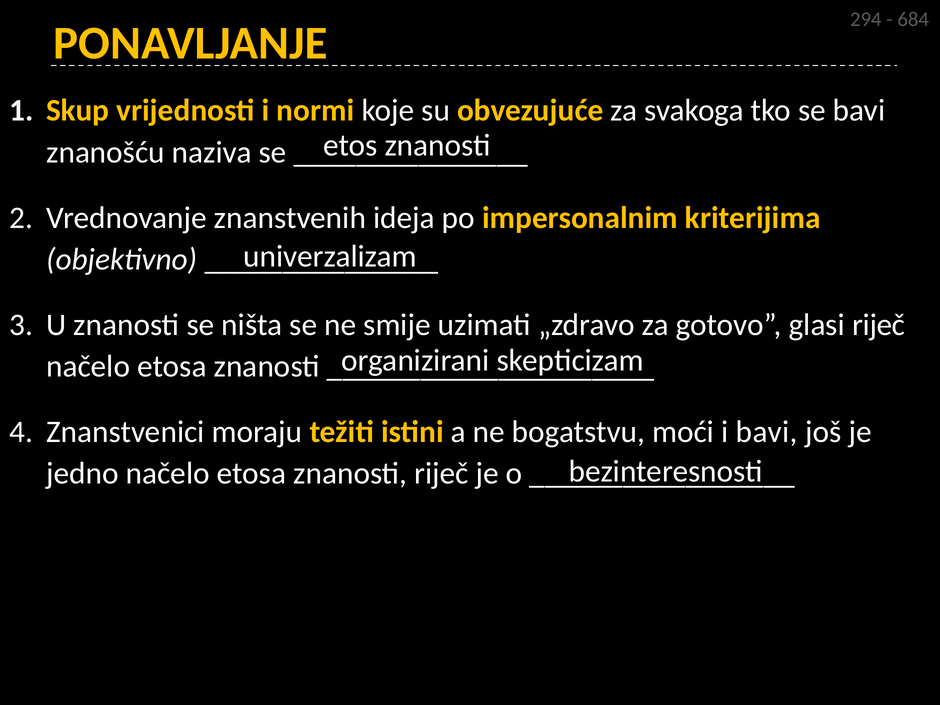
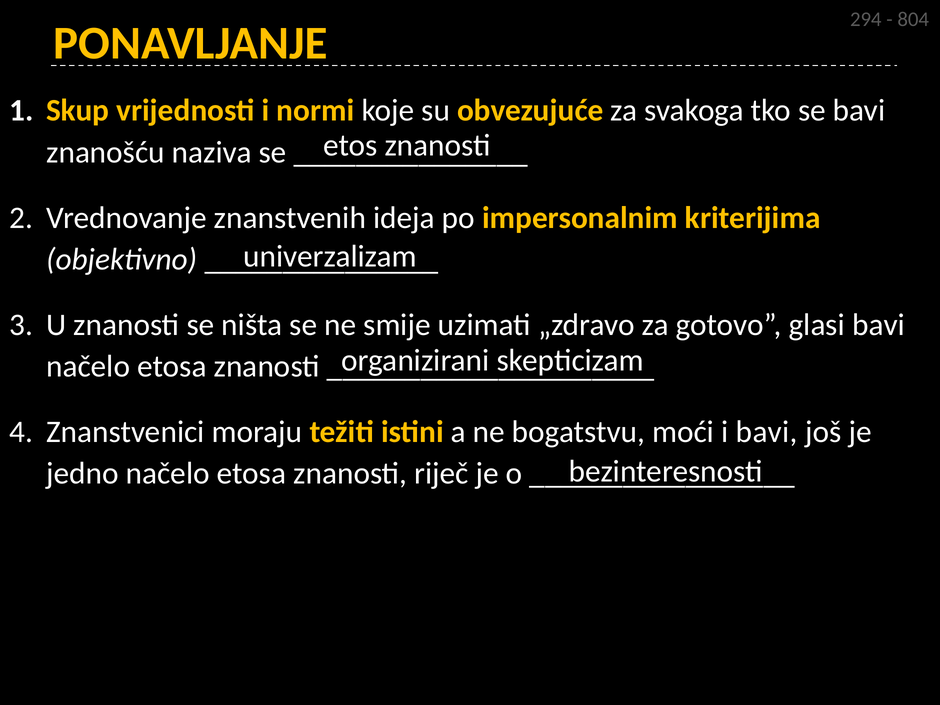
684: 684 -> 804
glasi riječ: riječ -> bavi
